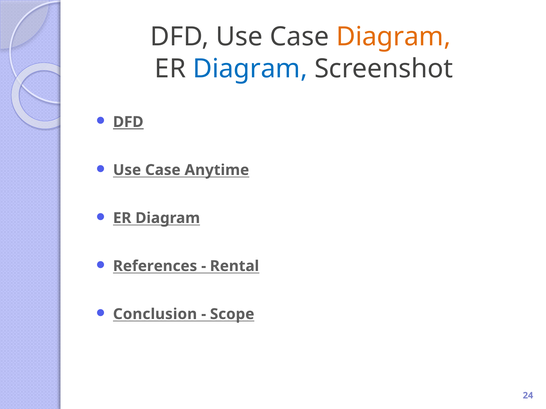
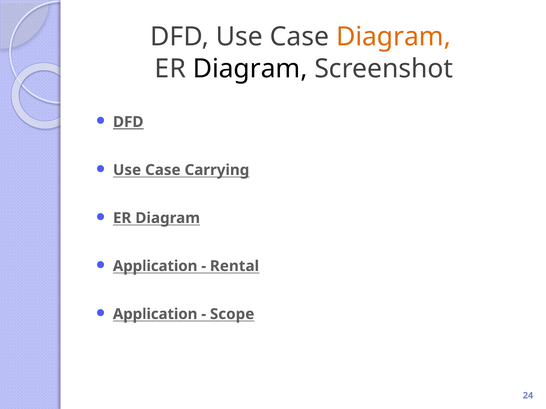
Diagram at (250, 69) colour: blue -> black
Anytime: Anytime -> Carrying
References at (155, 266): References -> Application
Conclusion at (155, 314): Conclusion -> Application
